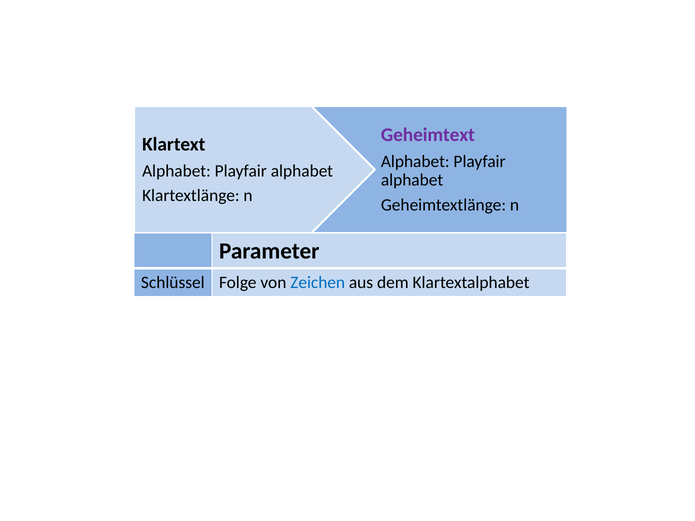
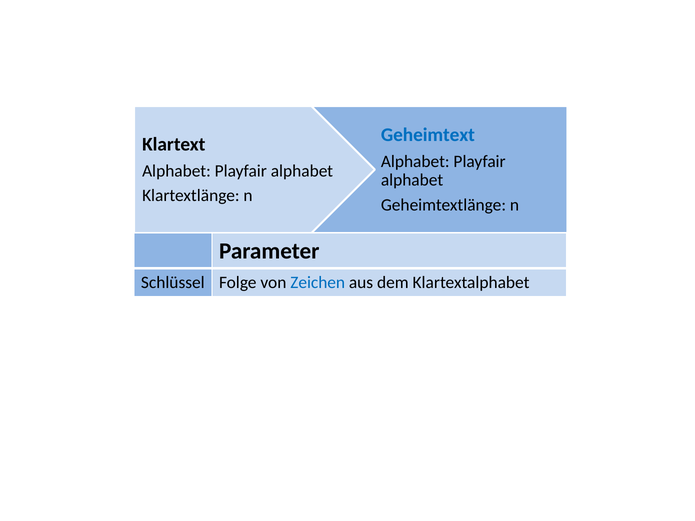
Geheimtext colour: purple -> blue
